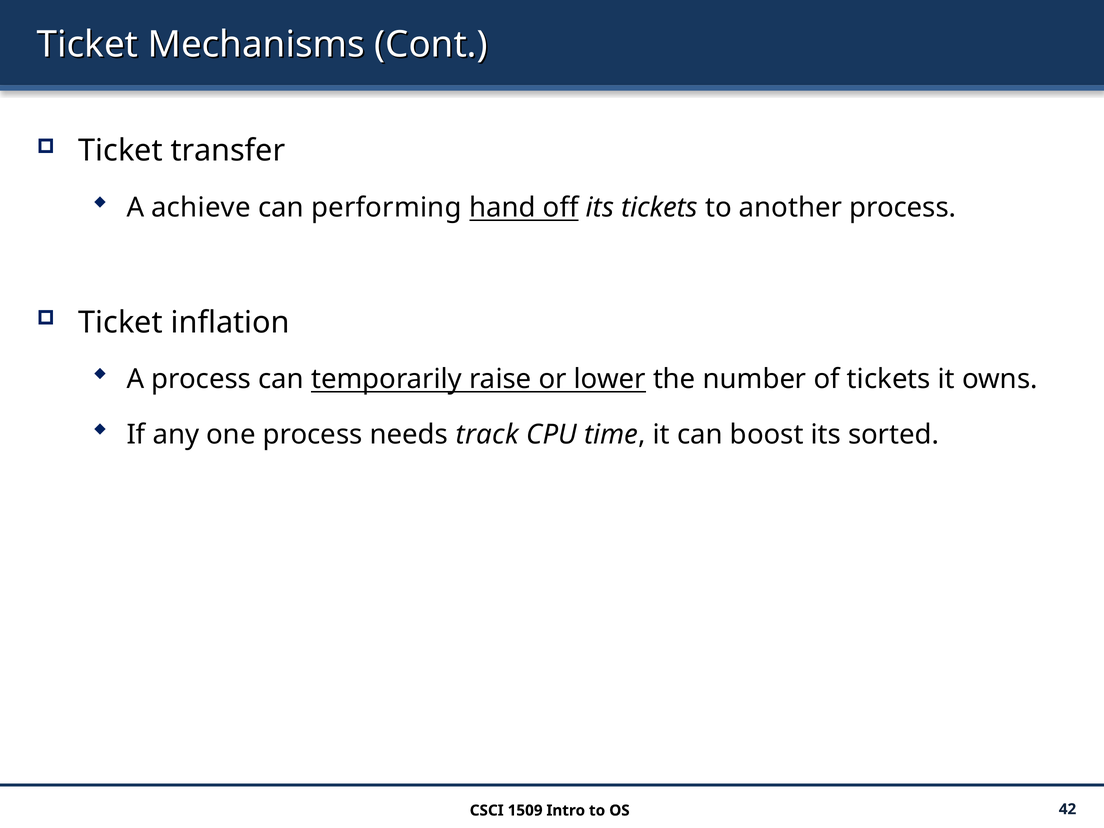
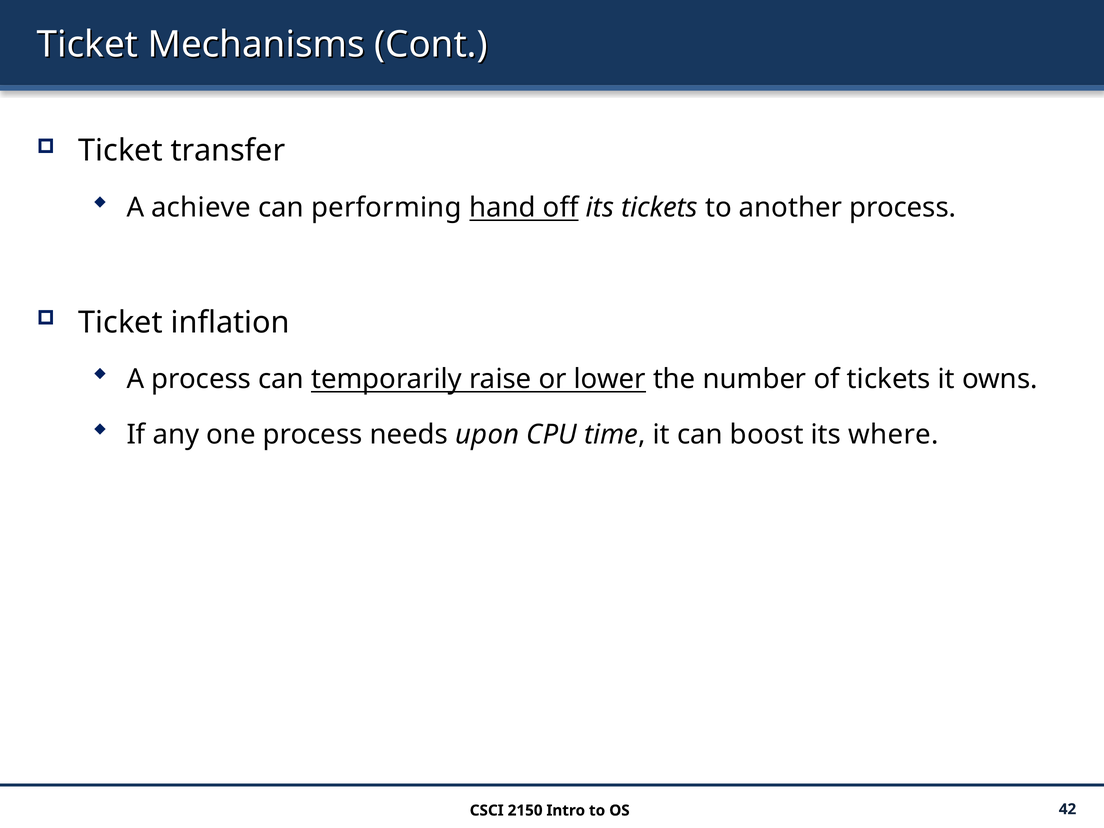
track: track -> upon
sorted: sorted -> where
1509: 1509 -> 2150
